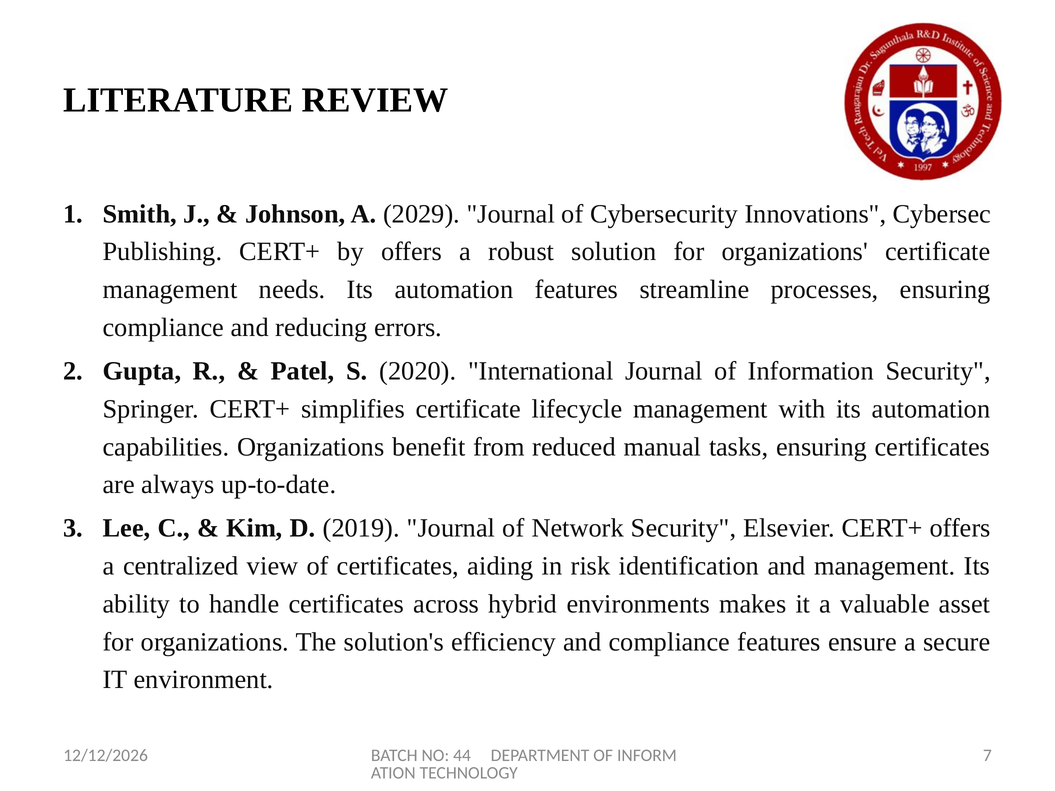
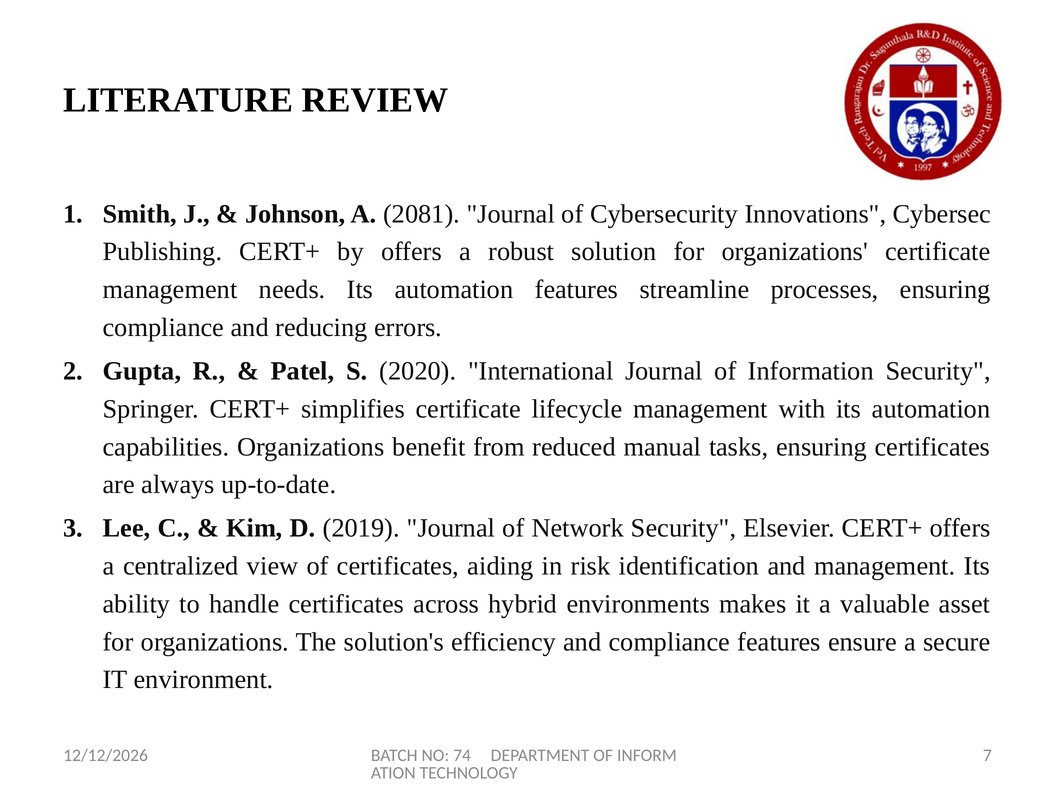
2029: 2029 -> 2081
44: 44 -> 74
